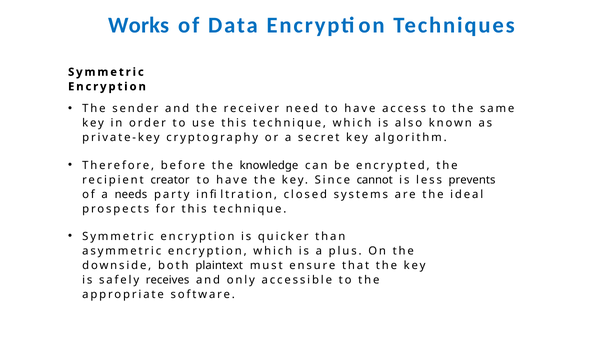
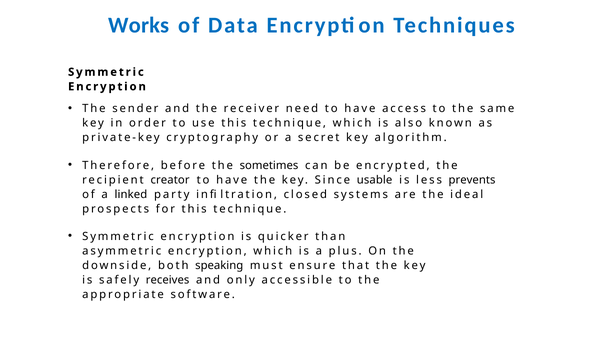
knowledge: knowledge -> sometimes
cannot: cannot -> usable
needs: needs -> linked
plaintext: plaintext -> speaking
